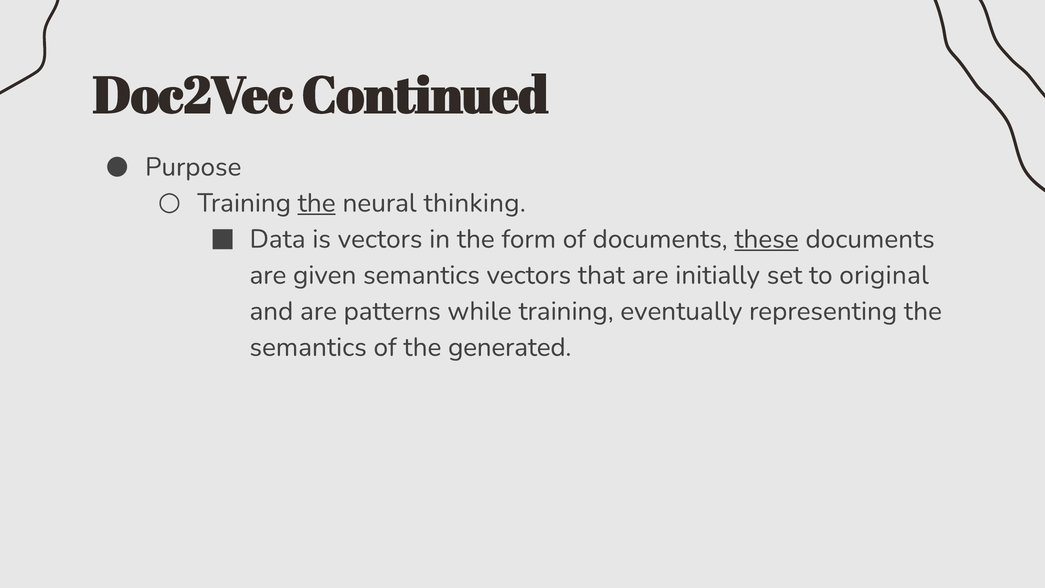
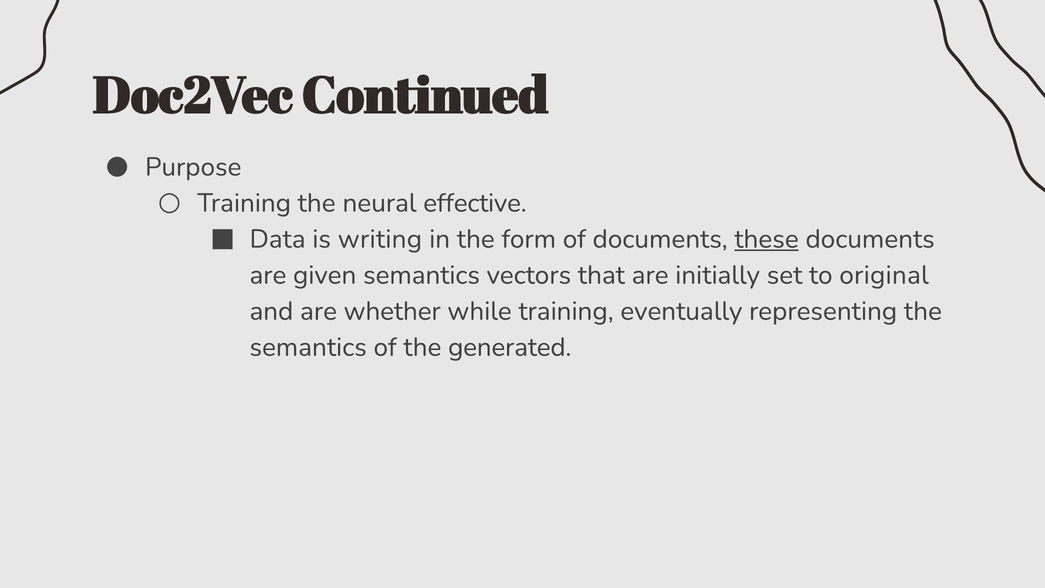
the at (317, 203) underline: present -> none
thinking: thinking -> effective
is vectors: vectors -> writing
patterns: patterns -> whether
